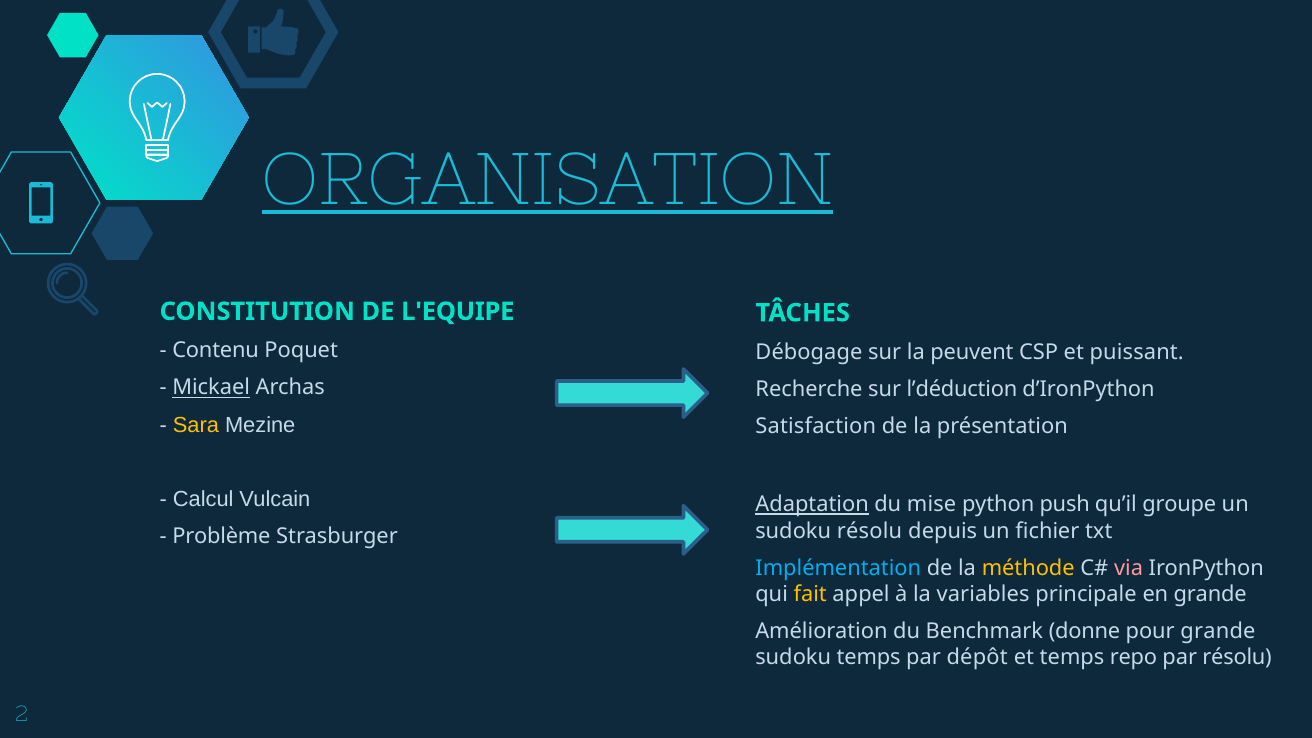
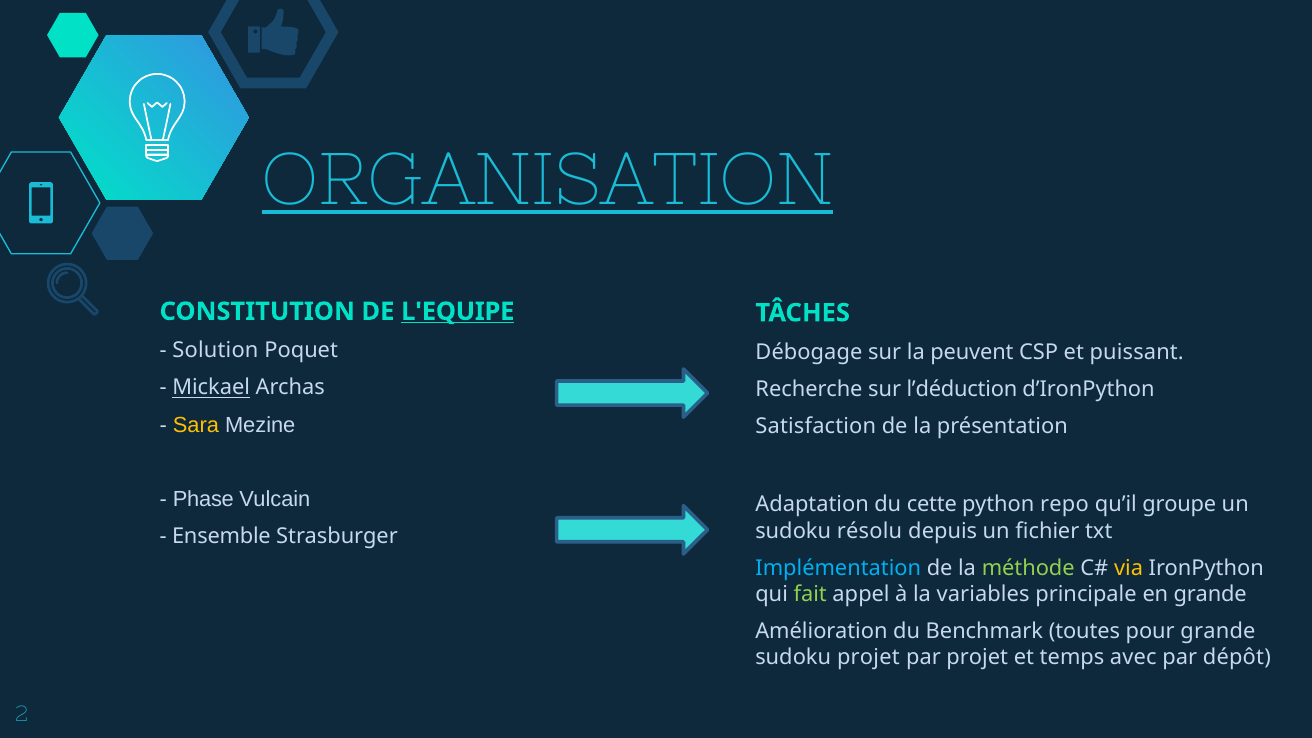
L'EQUIPE underline: none -> present
Contenu: Contenu -> Solution
Calcul: Calcul -> Phase
Adaptation underline: present -> none
mise: mise -> cette
push: push -> repo
Problème: Problème -> Ensemble
méthode colour: yellow -> light green
via colour: pink -> yellow
fait colour: yellow -> light green
donne: donne -> toutes
sudoku temps: temps -> projet
par dépôt: dépôt -> projet
repo: repo -> avec
par résolu: résolu -> dépôt
